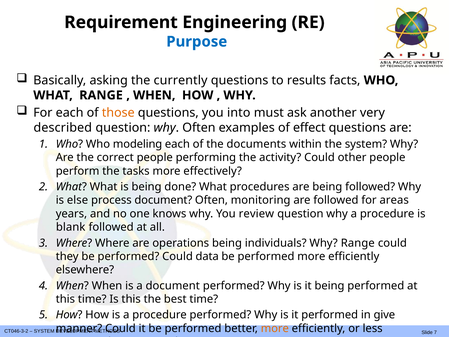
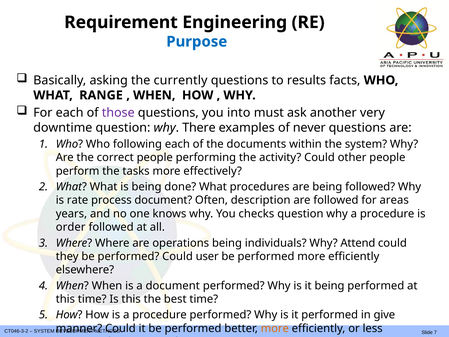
those colour: orange -> purple
described: described -> downtime
why Often: Often -> There
effect: effect -> never
modeling: modeling -> following
else: else -> rate
monitoring: monitoring -> description
review: review -> checks
blank: blank -> order
Why Range: Range -> Attend
data: data -> user
